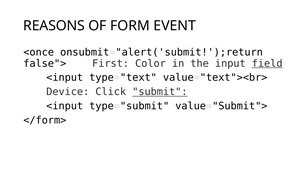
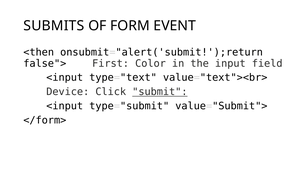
REASONS: REASONS -> SUBMITS
<once: <once -> <then
field underline: present -> none
